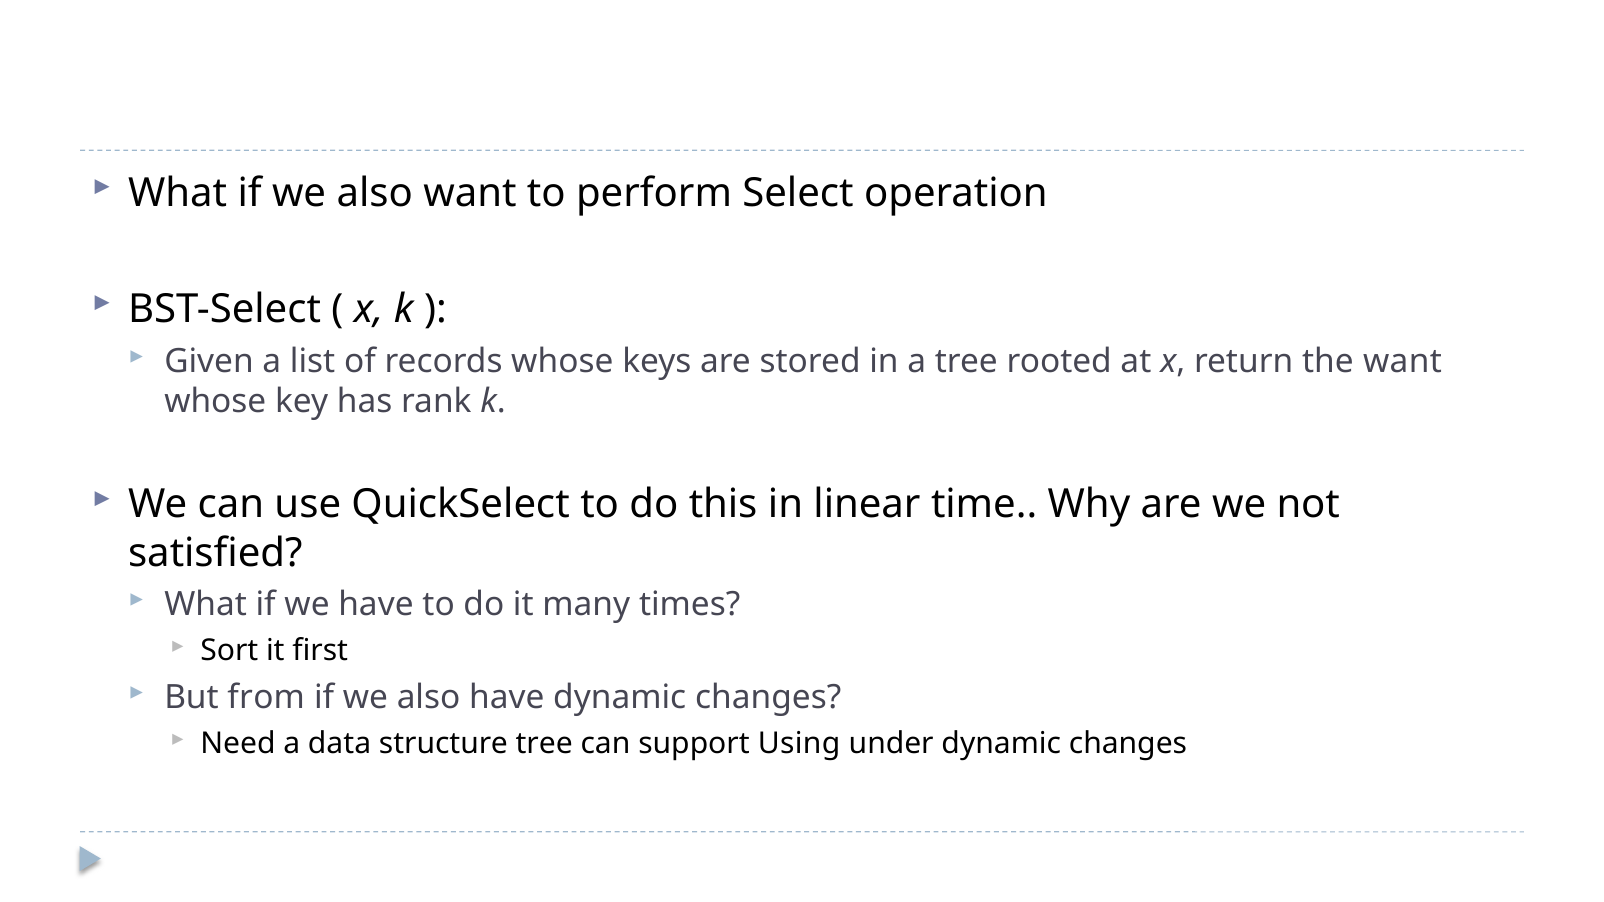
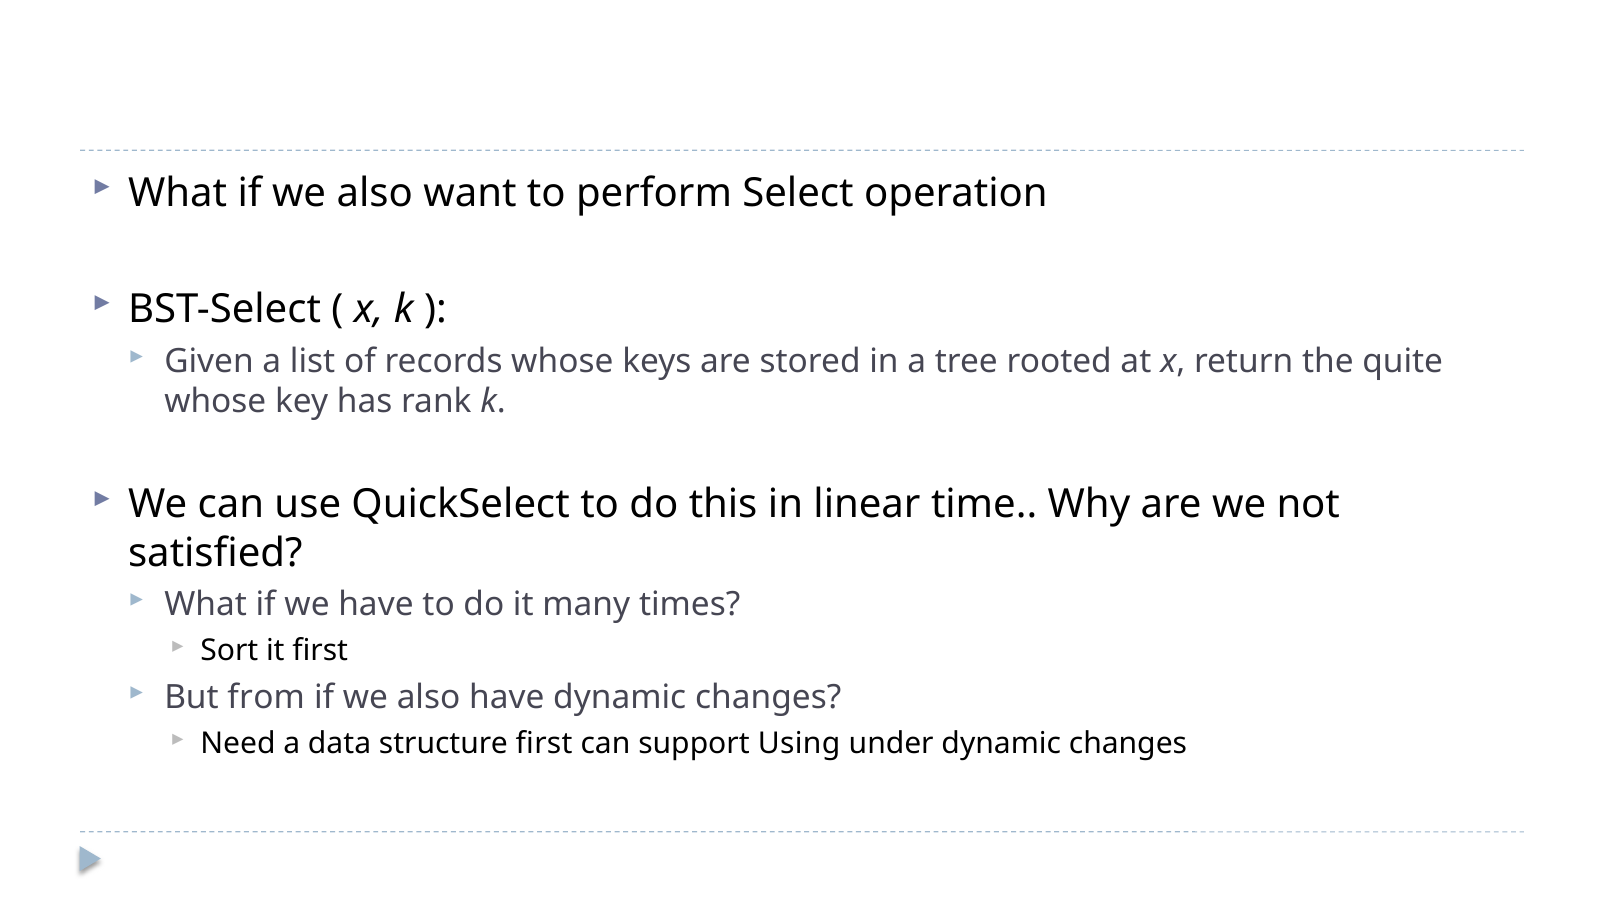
the want: want -> quite
structure tree: tree -> first
